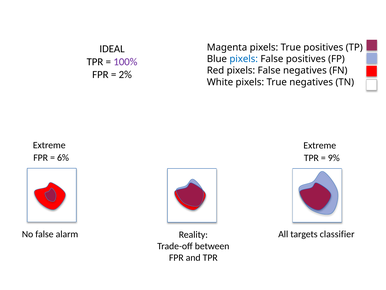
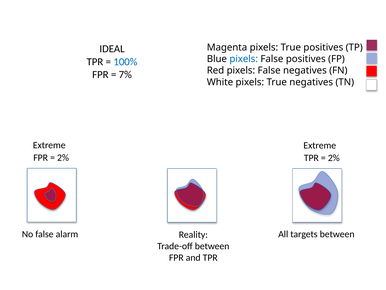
100% colour: purple -> blue
2%: 2% -> 7%
6% at (63, 157): 6% -> 2%
9% at (334, 158): 9% -> 2%
targets classifier: classifier -> between
